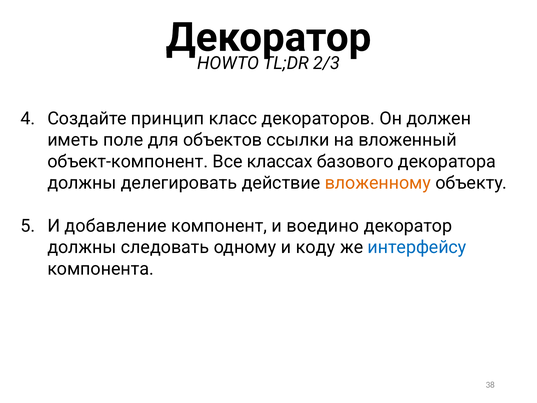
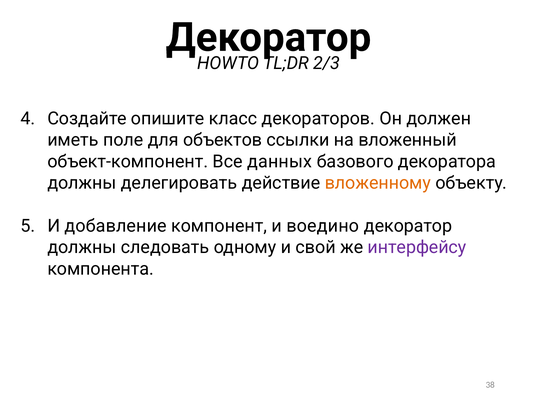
принцип: принцип -> опишите
классах: классах -> данных
коду: коду -> свой
интерфейсу colour: blue -> purple
